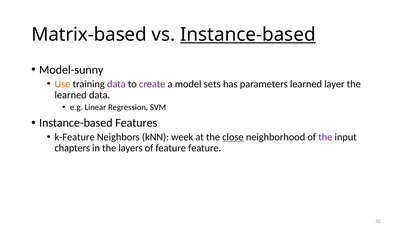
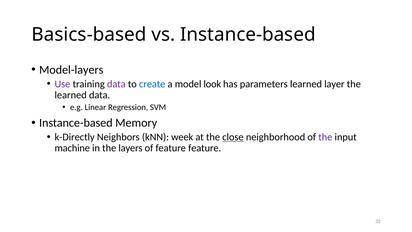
Matrix-based: Matrix-based -> Basics-based
Instance-based at (248, 35) underline: present -> none
Model-sunny: Model-sunny -> Model-layers
Use colour: orange -> purple
create colour: purple -> blue
sets: sets -> look
Features: Features -> Memory
k-Feature: k-Feature -> k-Directly
chapters: chapters -> machine
